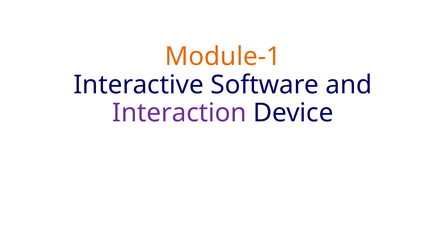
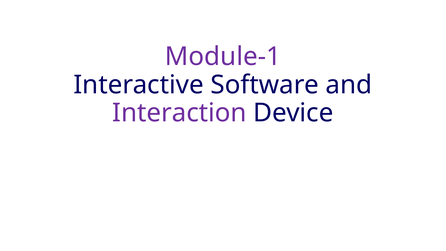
Module-1 colour: orange -> purple
